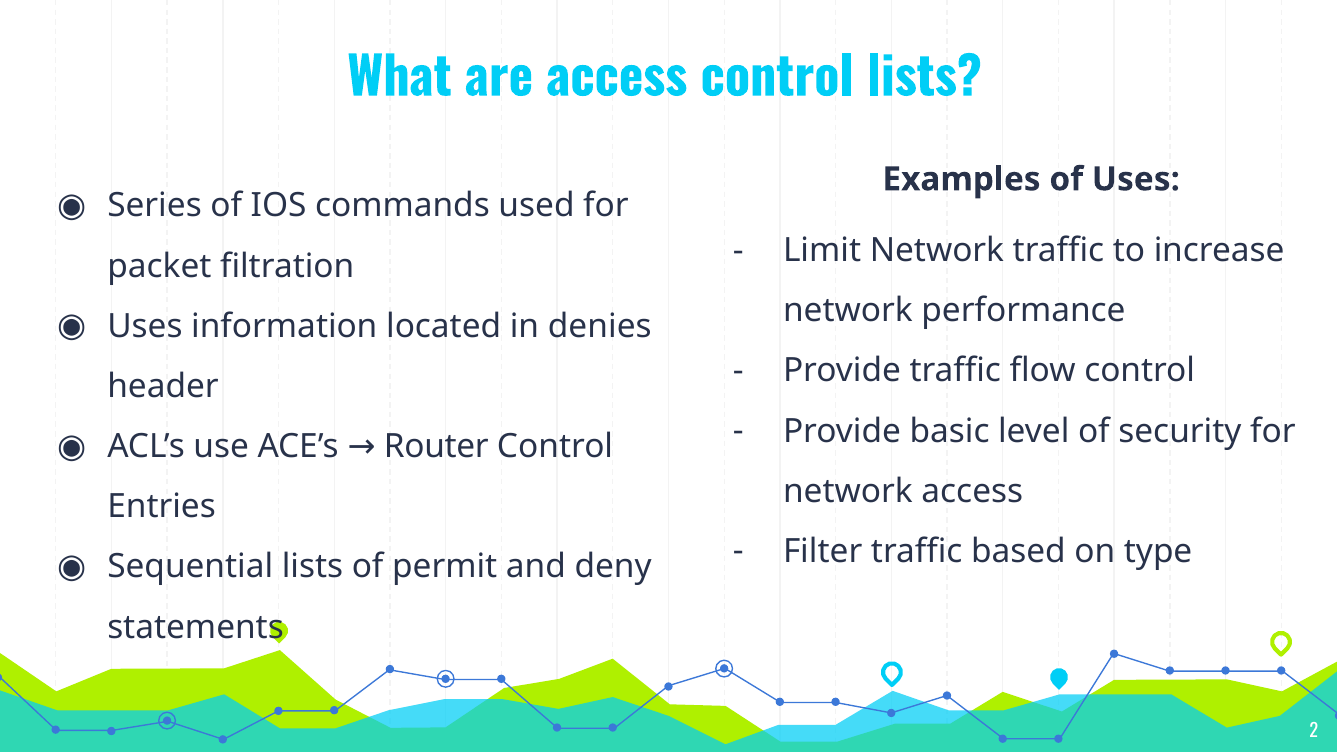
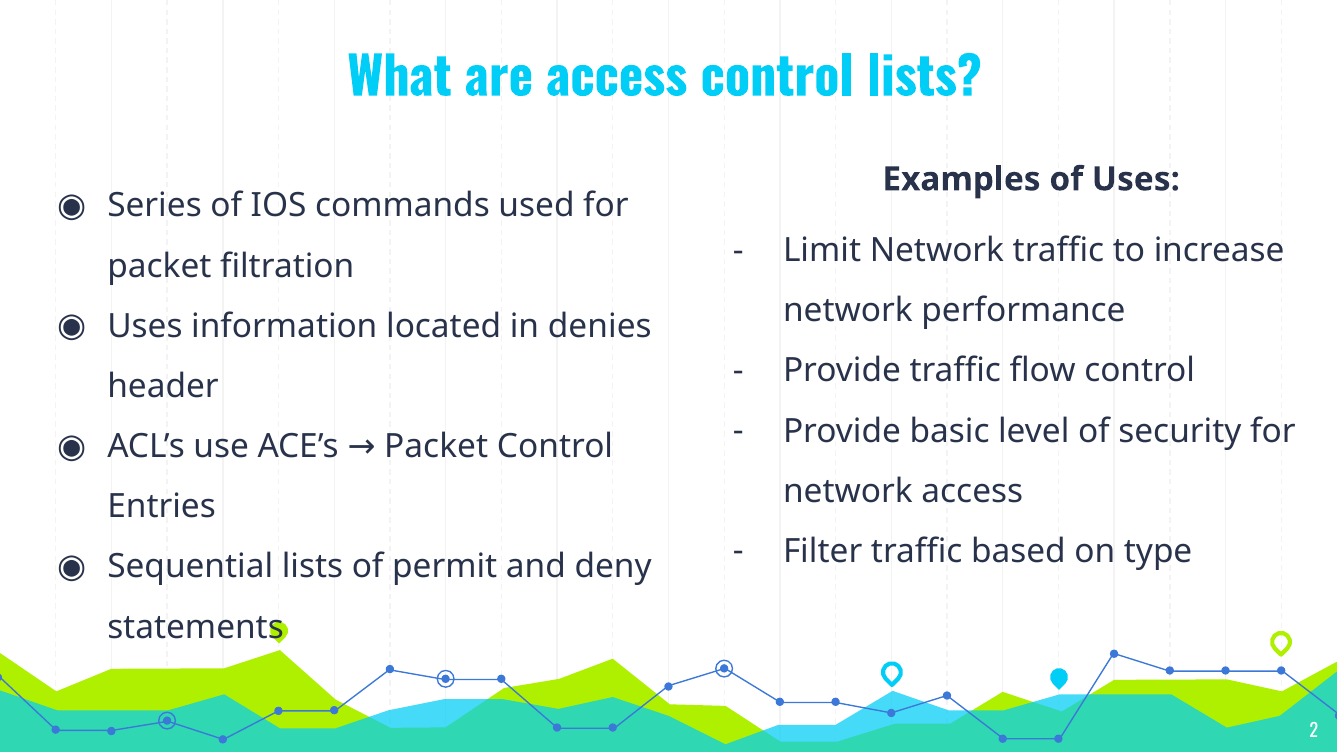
ACE’s Router: Router -> Packet
